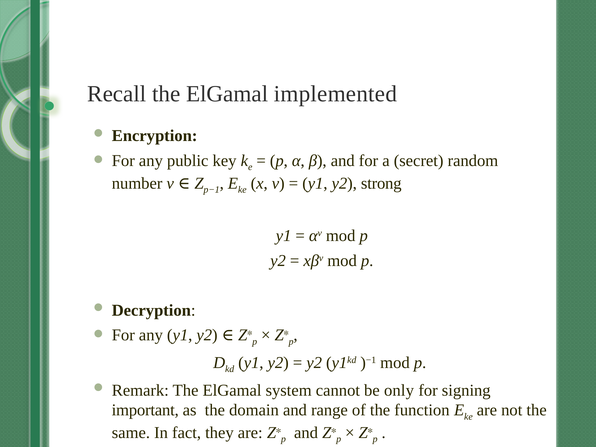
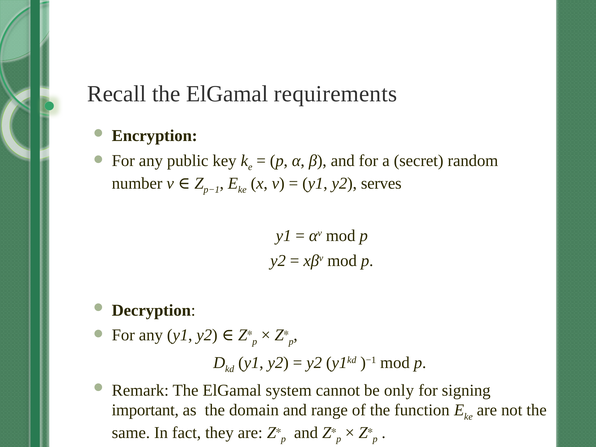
implemented: implemented -> requirements
strong: strong -> serves
